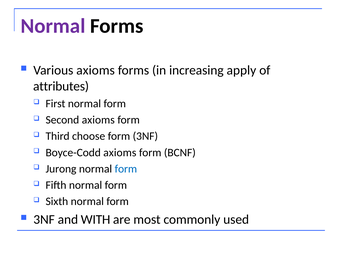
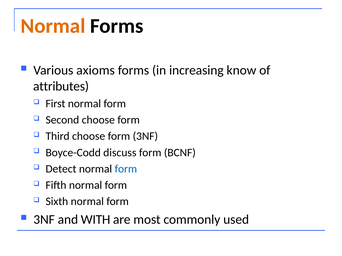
Normal at (53, 26) colour: purple -> orange
apply: apply -> know
Second axioms: axioms -> choose
Boyce-Codd axioms: axioms -> discuss
Jurong: Jurong -> Detect
